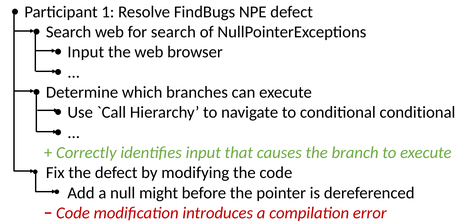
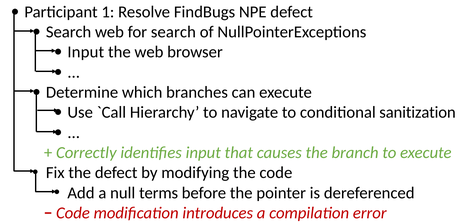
conditional conditional: conditional -> sanitization
might: might -> terms
